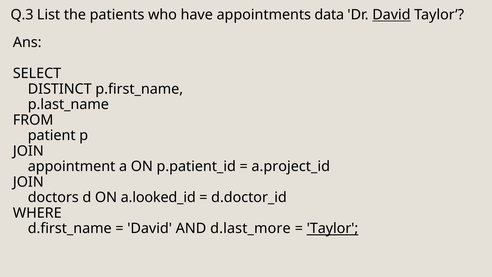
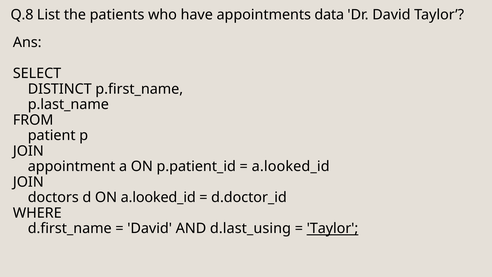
Q.3: Q.3 -> Q.8
David at (391, 15) underline: present -> none
a.project_id at (291, 166): a.project_id -> a.looked_id
d.last_more: d.last_more -> d.last_using
